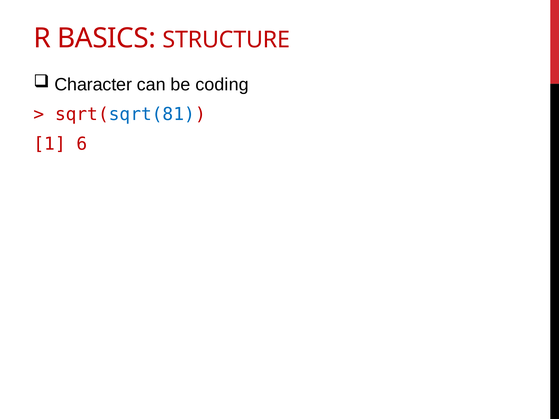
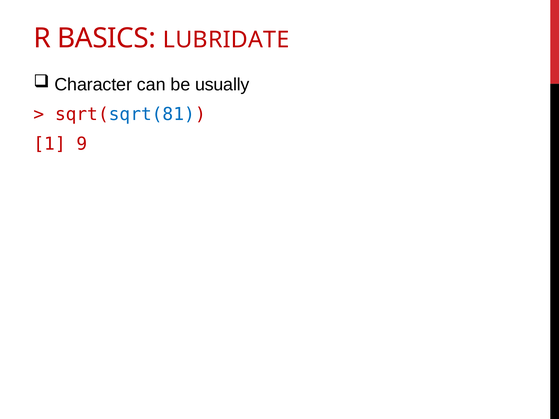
STRUCTURE: STRUCTURE -> LUBRIDATE
coding: coding -> usually
6: 6 -> 9
